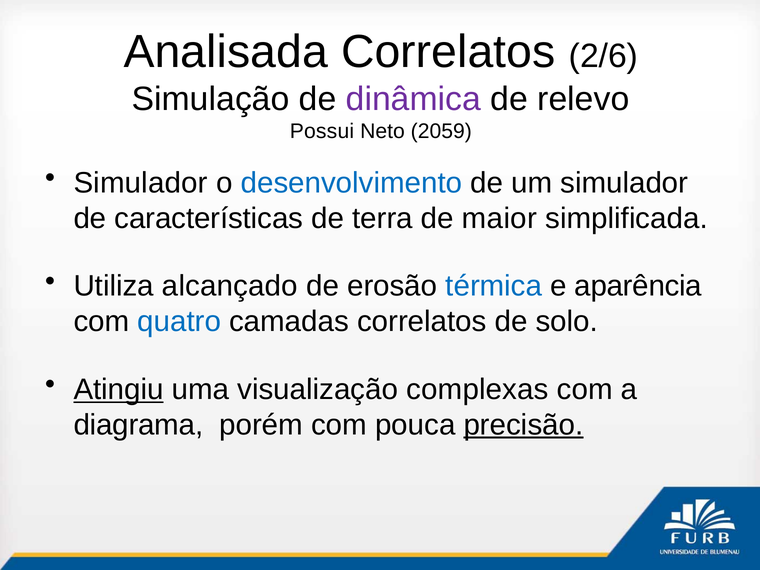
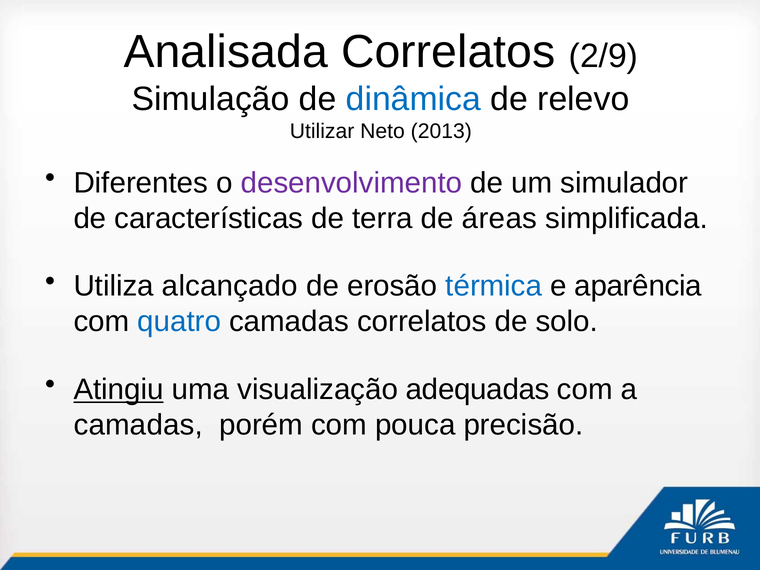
2/6: 2/6 -> 2/9
dinâmica colour: purple -> blue
Possui: Possui -> Utilizar
2059: 2059 -> 2013
Simulador at (141, 183): Simulador -> Diferentes
desenvolvimento colour: blue -> purple
maior: maior -> áreas
complexas: complexas -> adequadas
diagrama at (138, 425): diagrama -> camadas
precisão underline: present -> none
